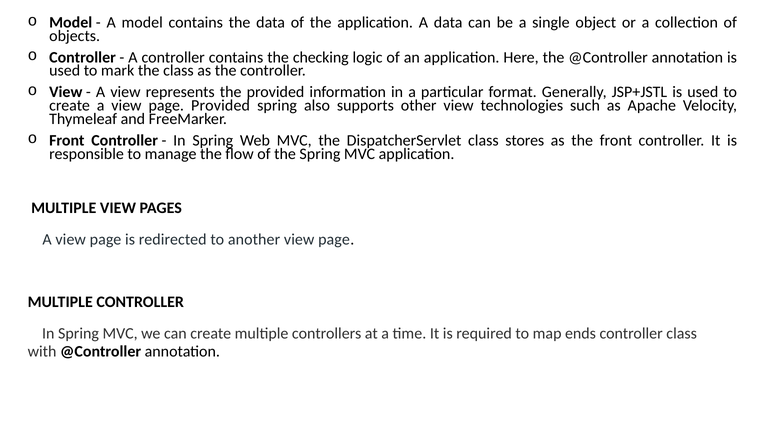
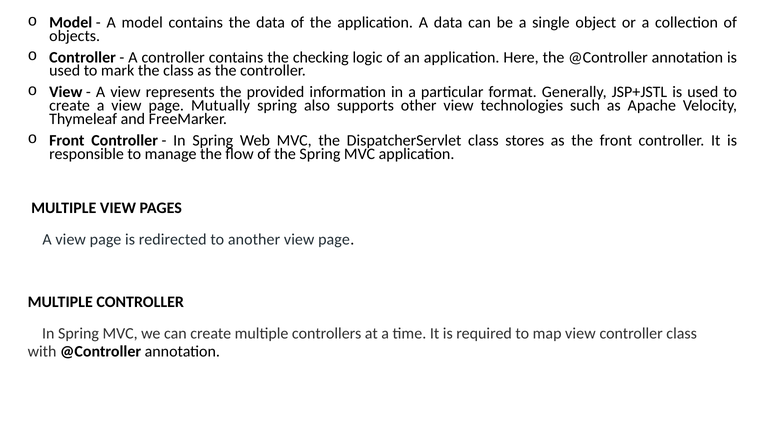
page Provided: Provided -> Mutually
map ends: ends -> view
